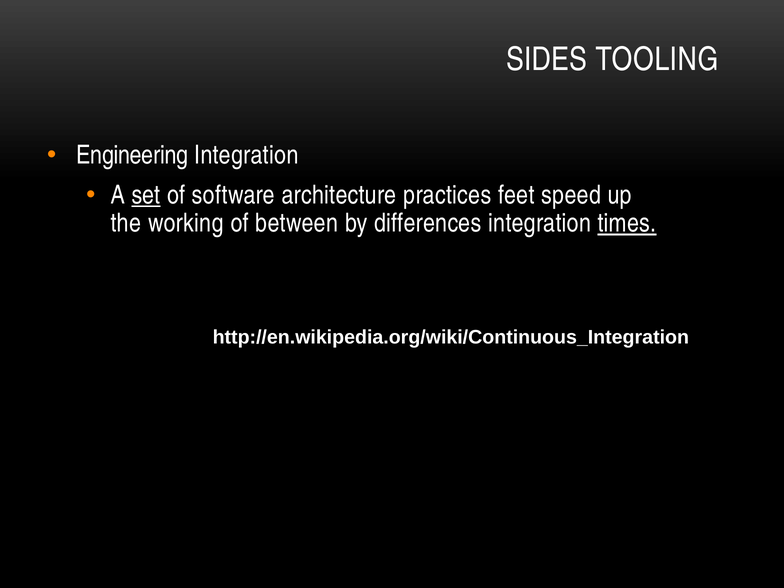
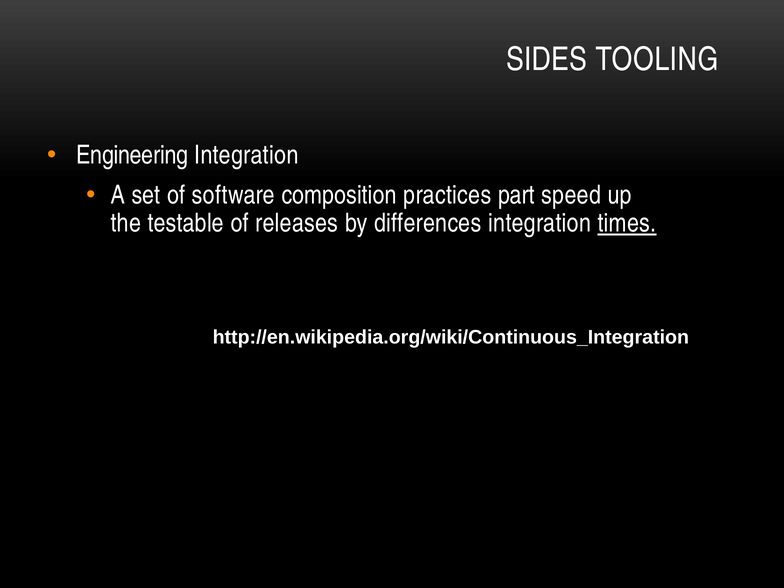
set underline: present -> none
architecture: architecture -> composition
feet: feet -> part
working: working -> testable
between: between -> releases
